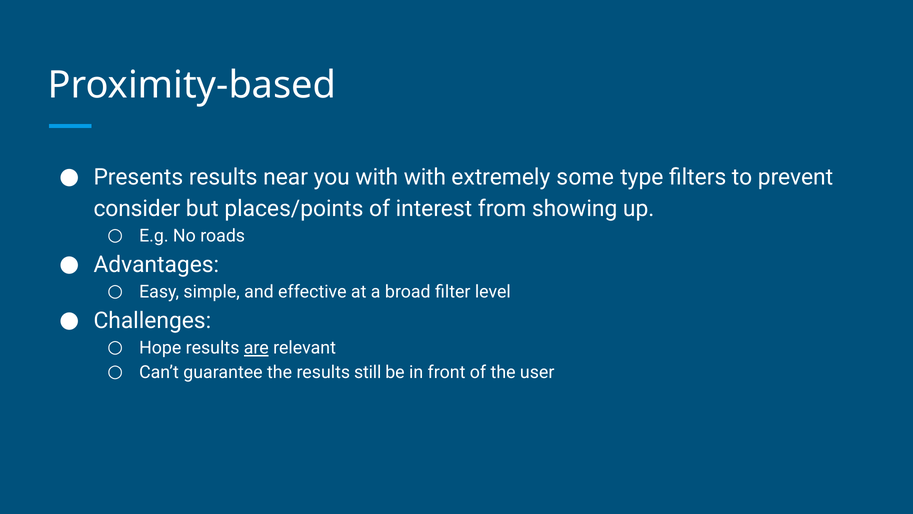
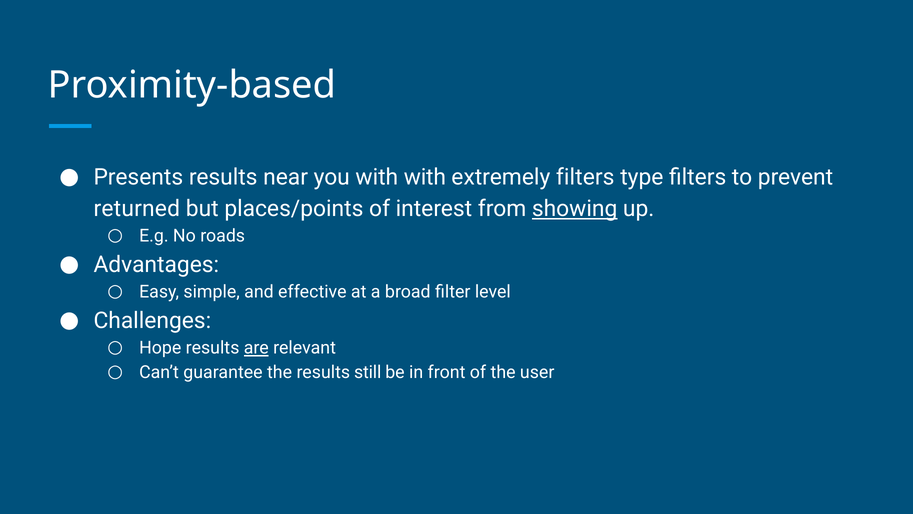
extremely some: some -> filters
consider: consider -> returned
showing underline: none -> present
